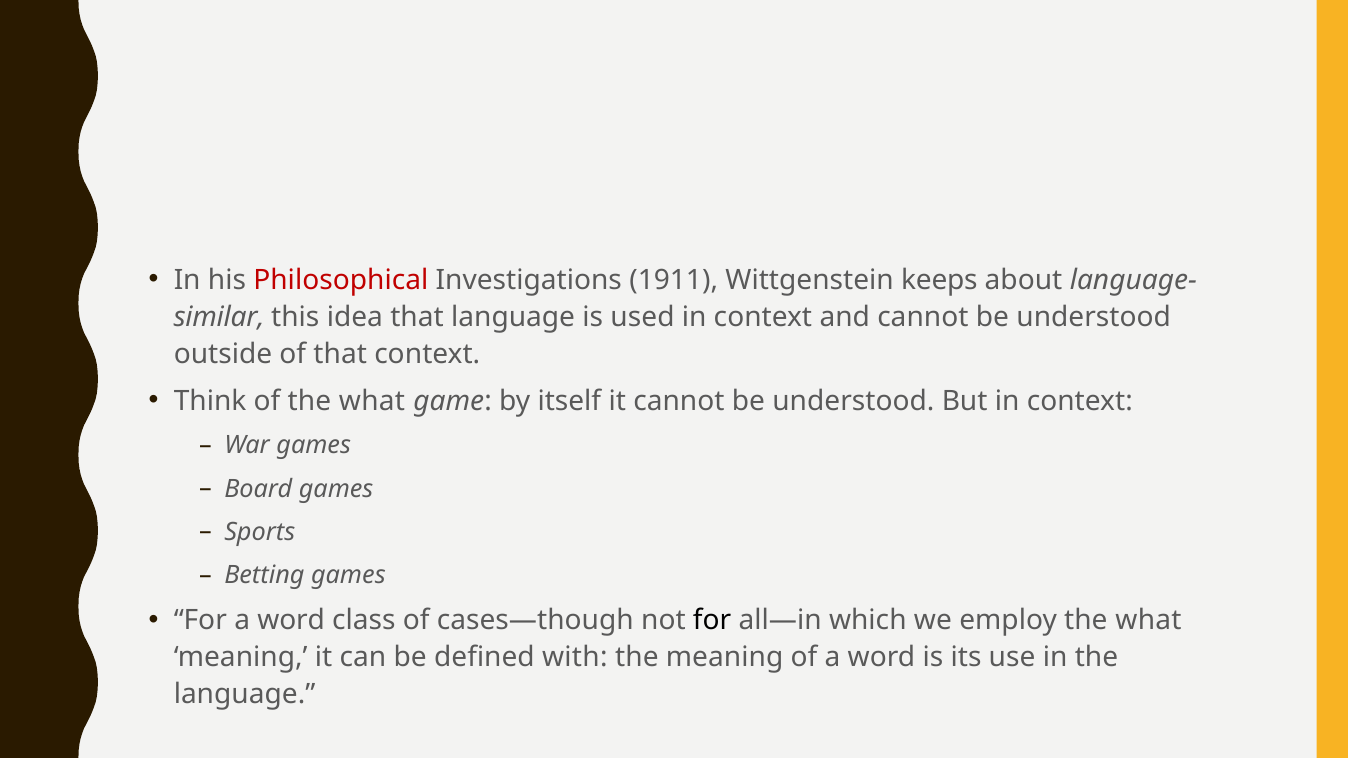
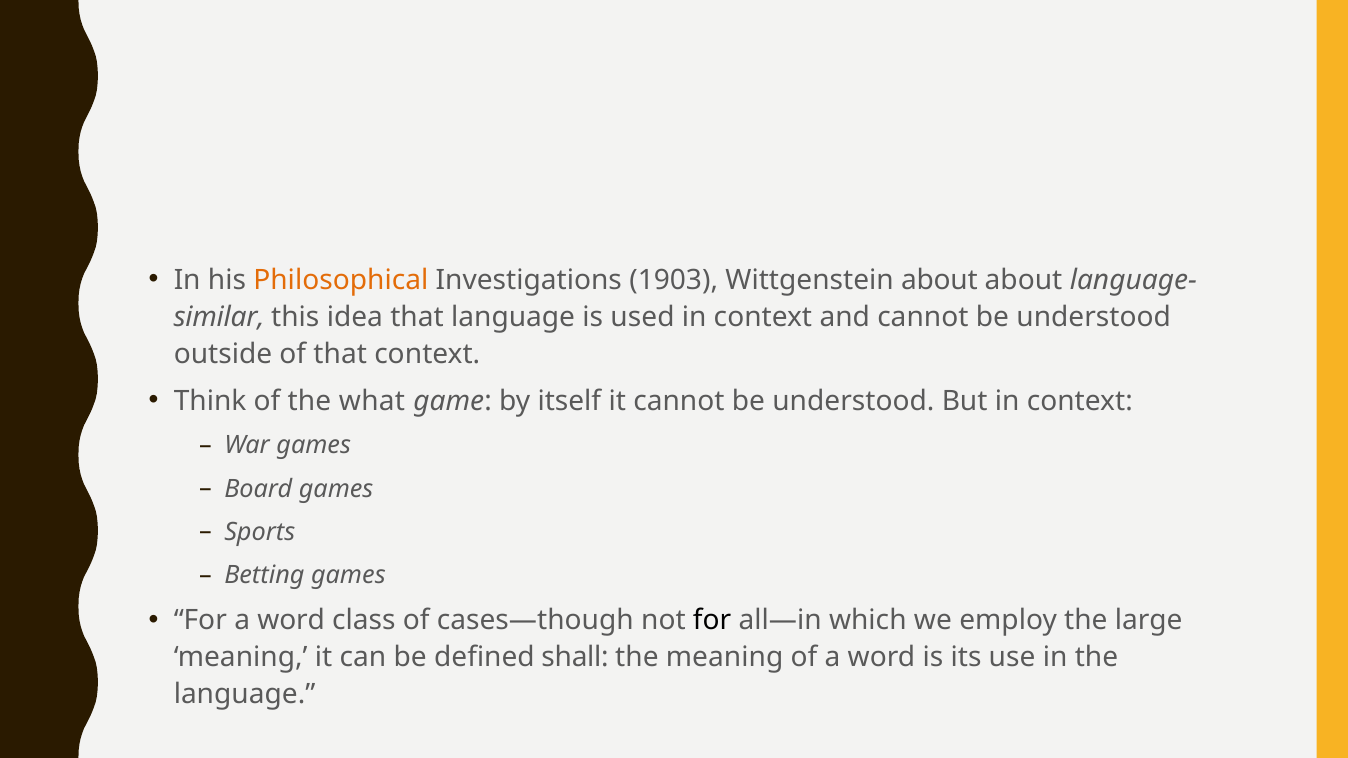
Philosophical colour: red -> orange
1911: 1911 -> 1903
Wittgenstein keeps: keeps -> about
employ the what: what -> large
with: with -> shall
